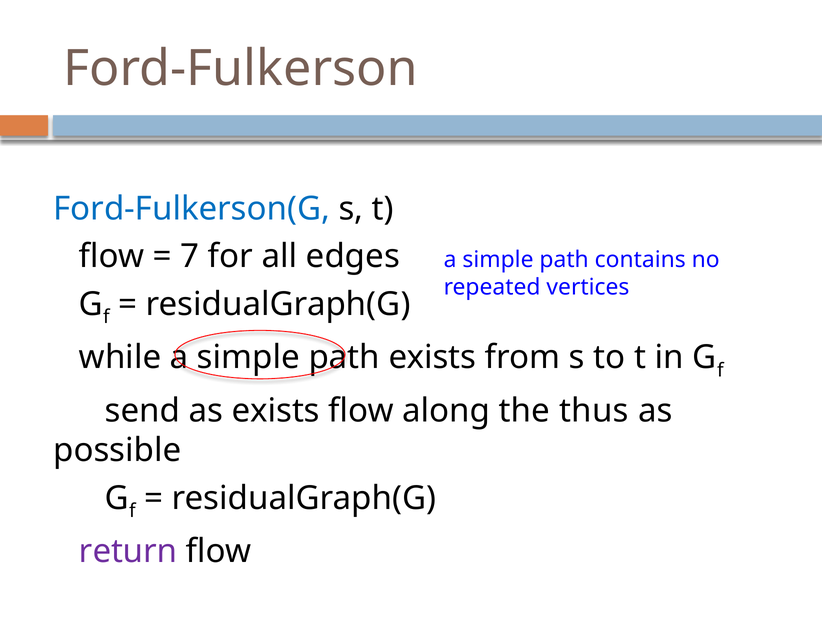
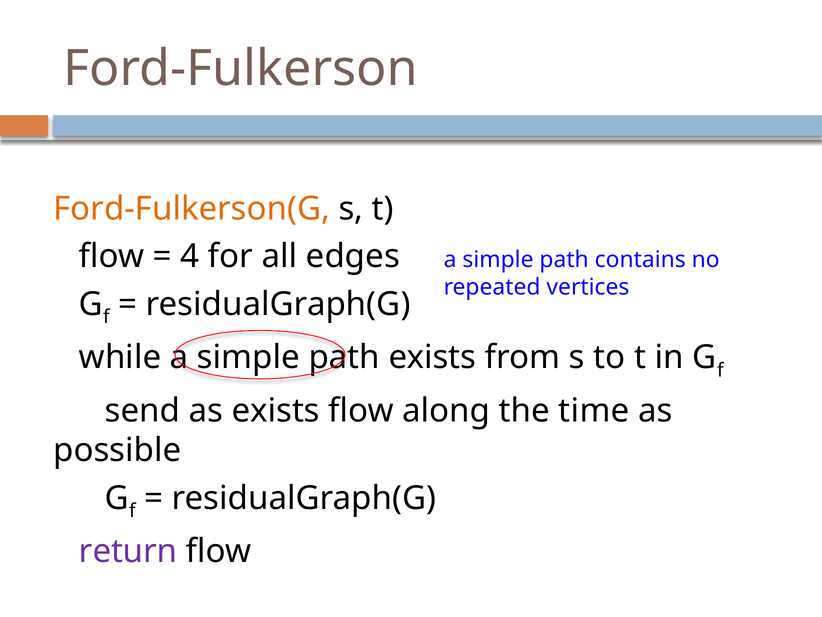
Ford-Fulkerson(G colour: blue -> orange
7: 7 -> 4
thus: thus -> time
